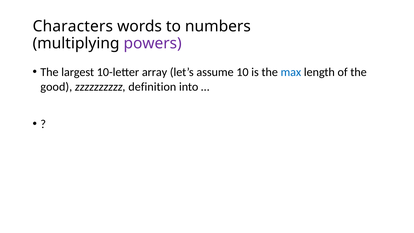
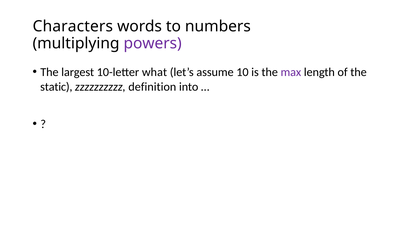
array: array -> what
max colour: blue -> purple
good: good -> static
